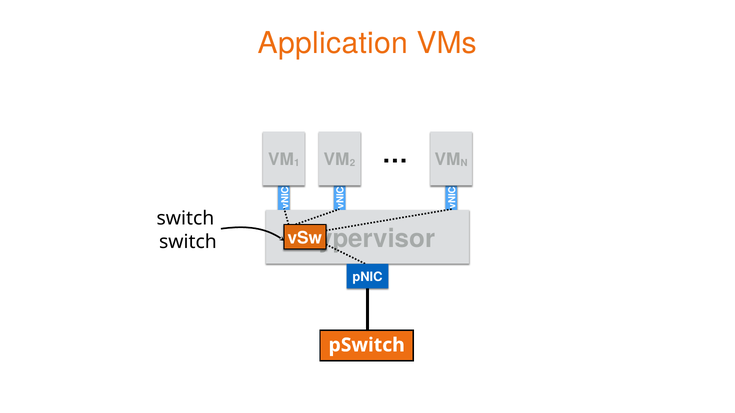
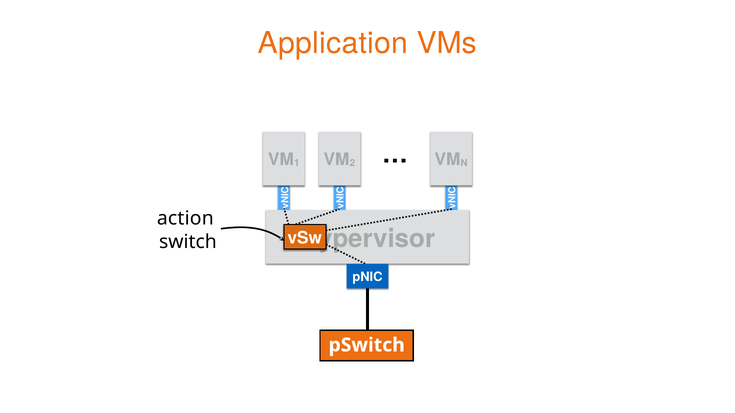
switch at (185, 219): switch -> action
